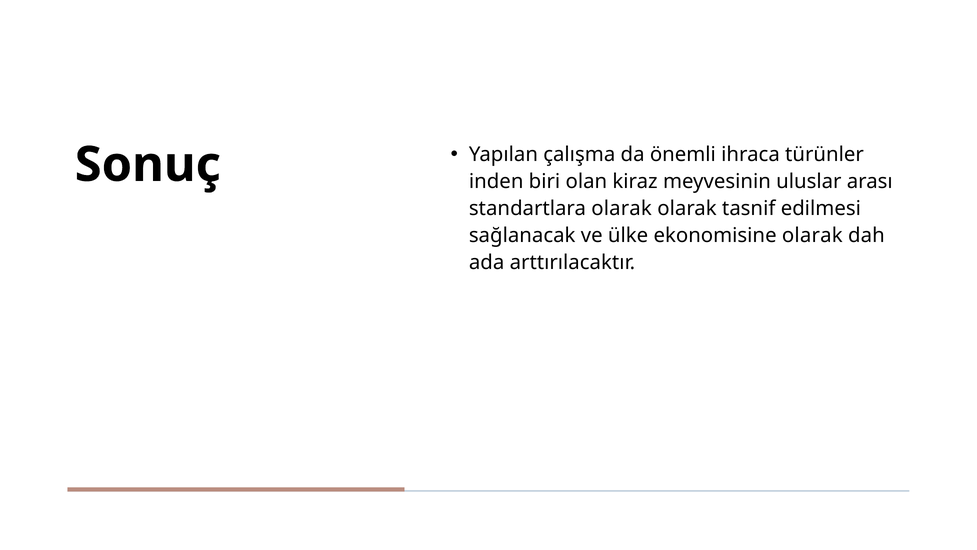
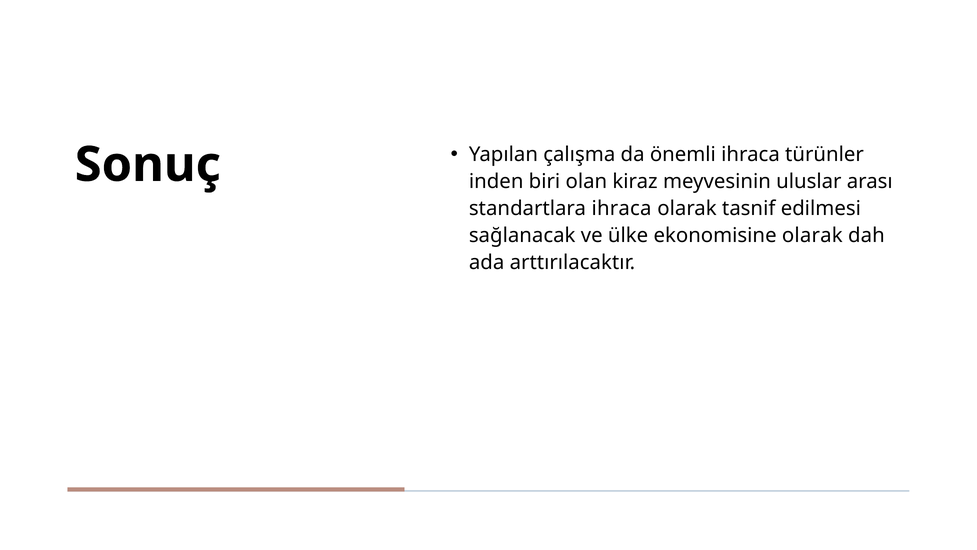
standartlara olarak: olarak -> ihraca
